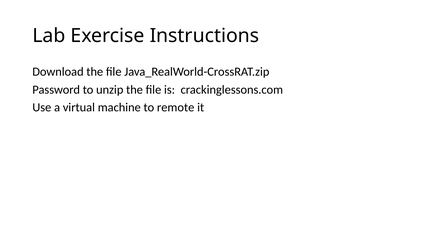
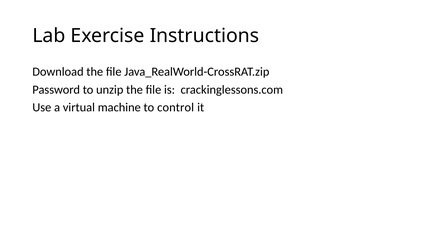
remote: remote -> control
